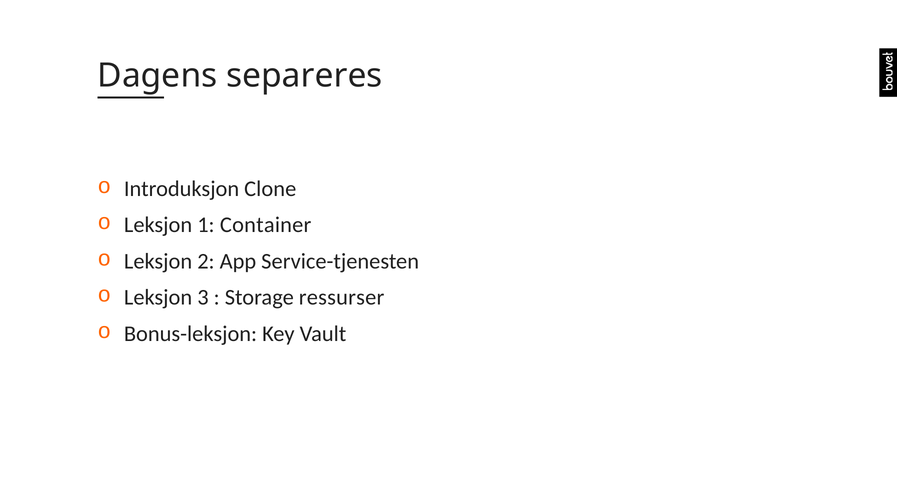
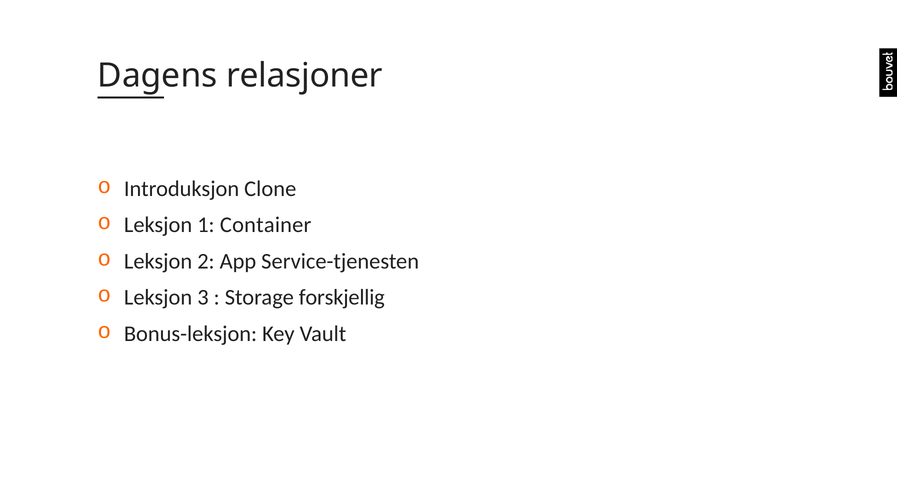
separeres: separeres -> relasjoner
ressurser: ressurser -> forskjellig
